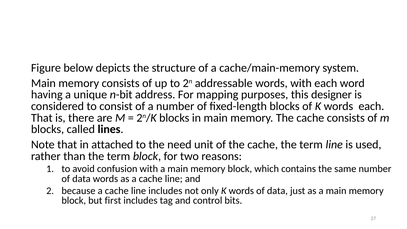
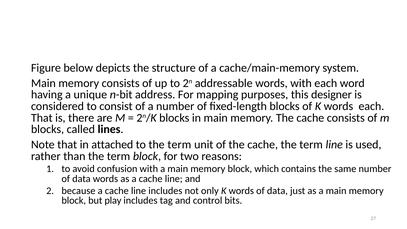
to the need: need -> term
first: first -> play
